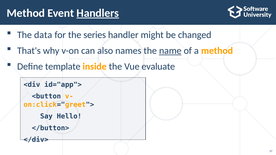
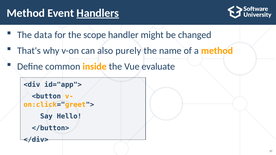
series: series -> scope
names: names -> purely
name underline: present -> none
template: template -> common
